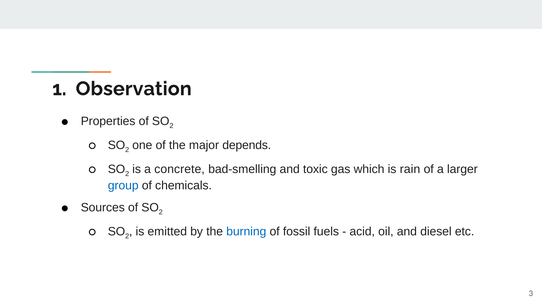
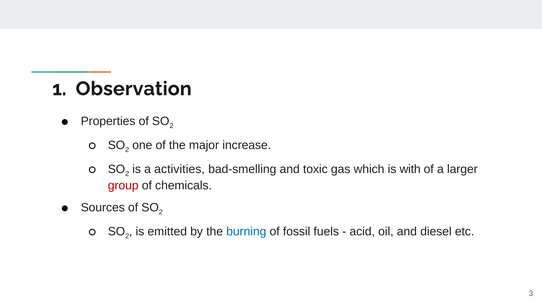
depends: depends -> increase
concrete: concrete -> activities
rain: rain -> with
group colour: blue -> red
